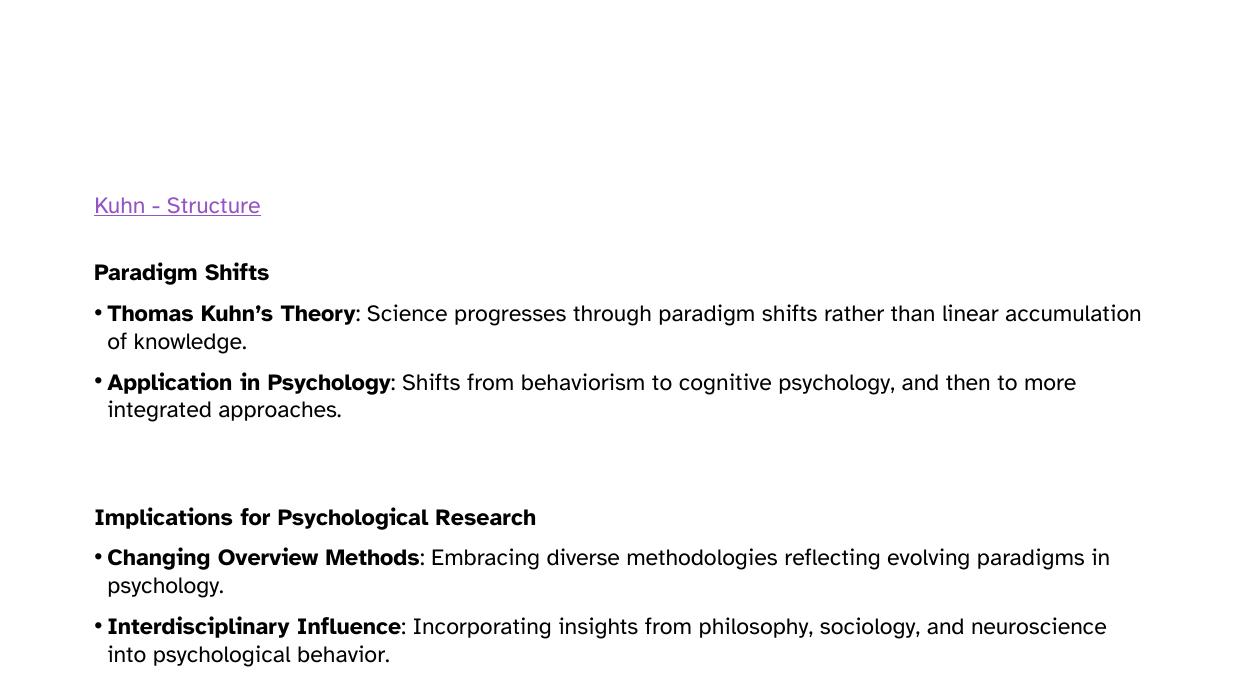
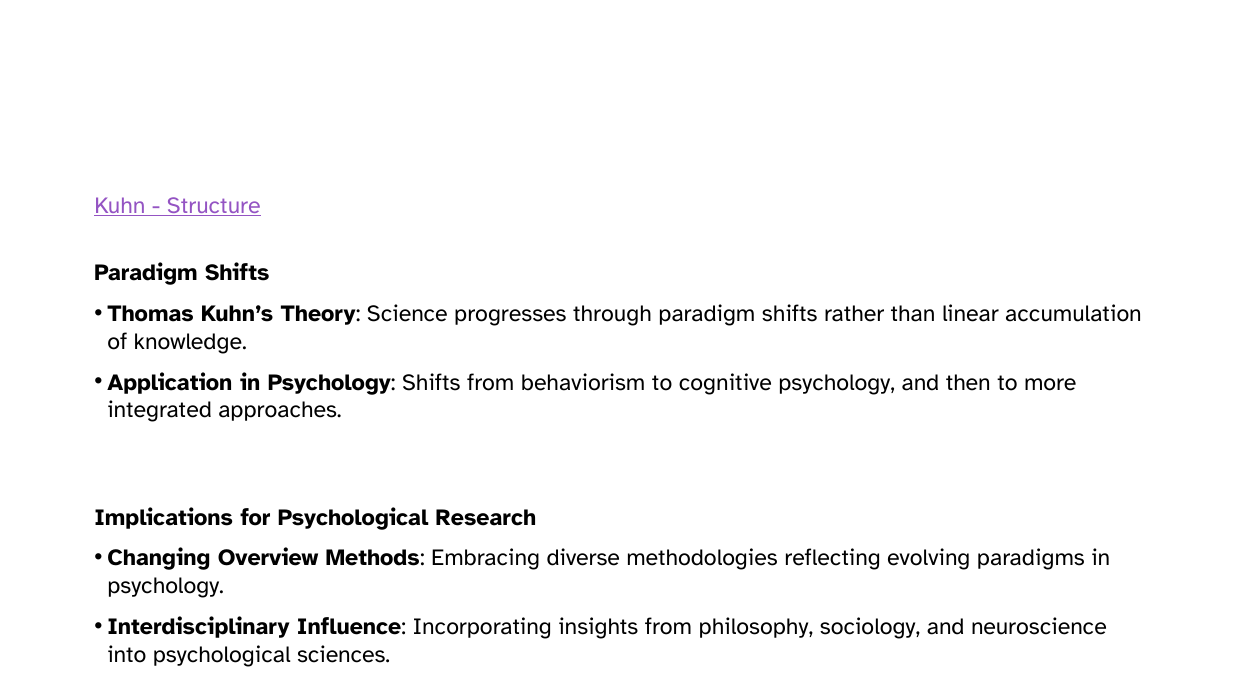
psychological behavior: behavior -> sciences
